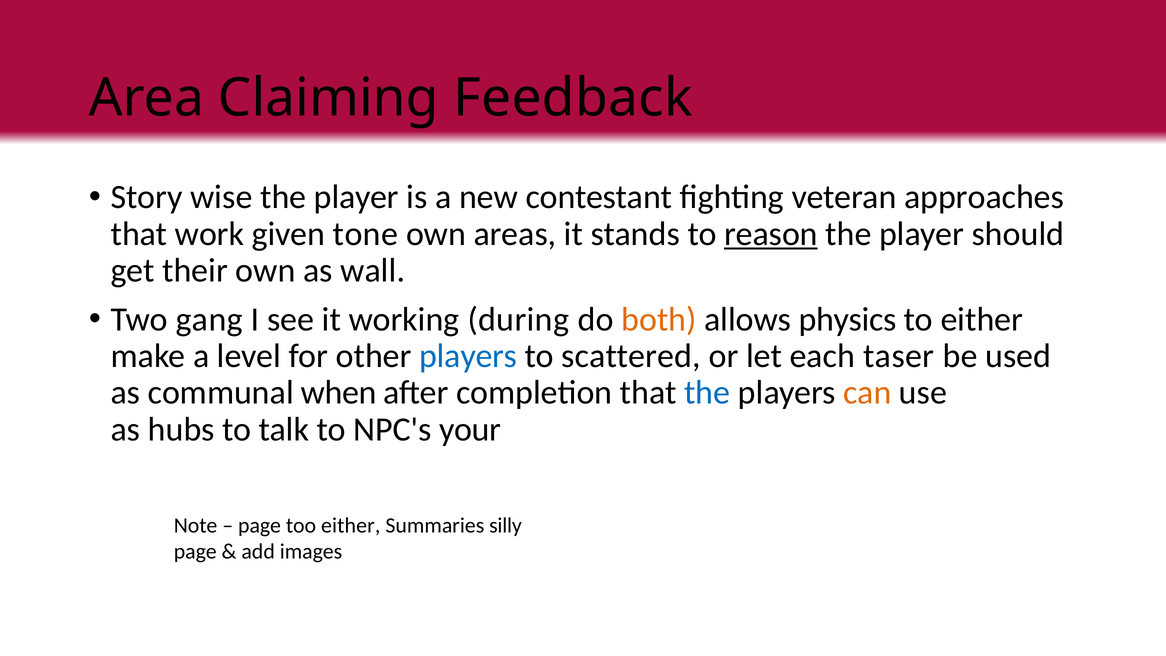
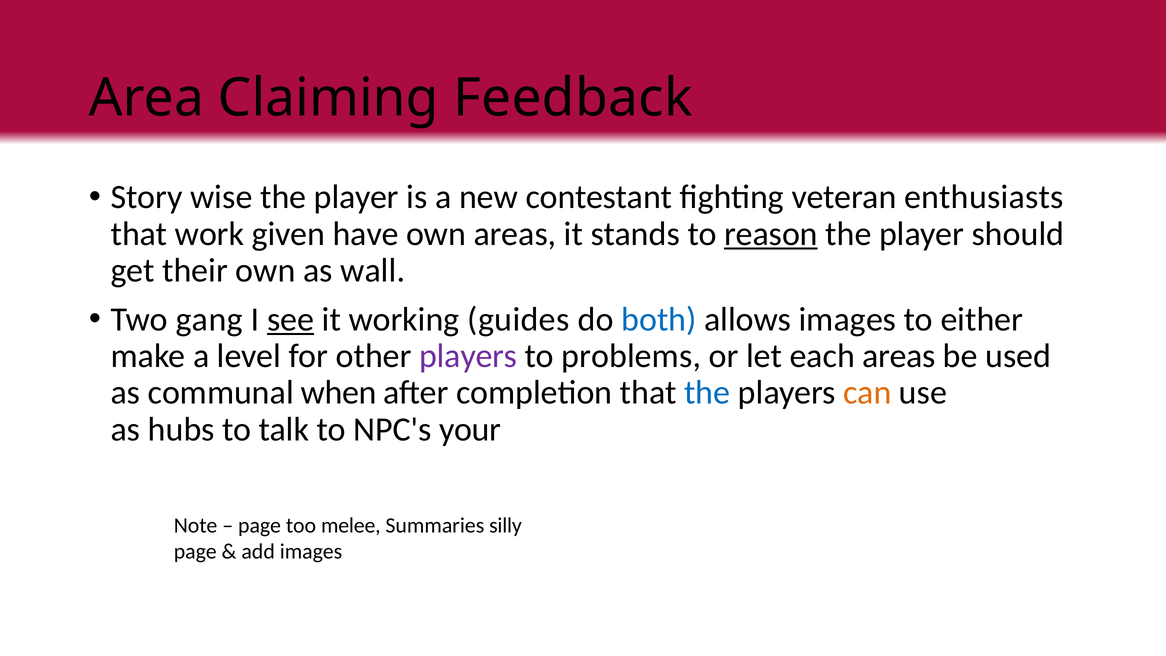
approaches: approaches -> enthusiasts
tone: tone -> have
see underline: none -> present
during: during -> guides
both colour: orange -> blue
allows physics: physics -> images
players at (468, 356) colour: blue -> purple
scattered: scattered -> problems
each taser: taser -> areas
too either: either -> melee
